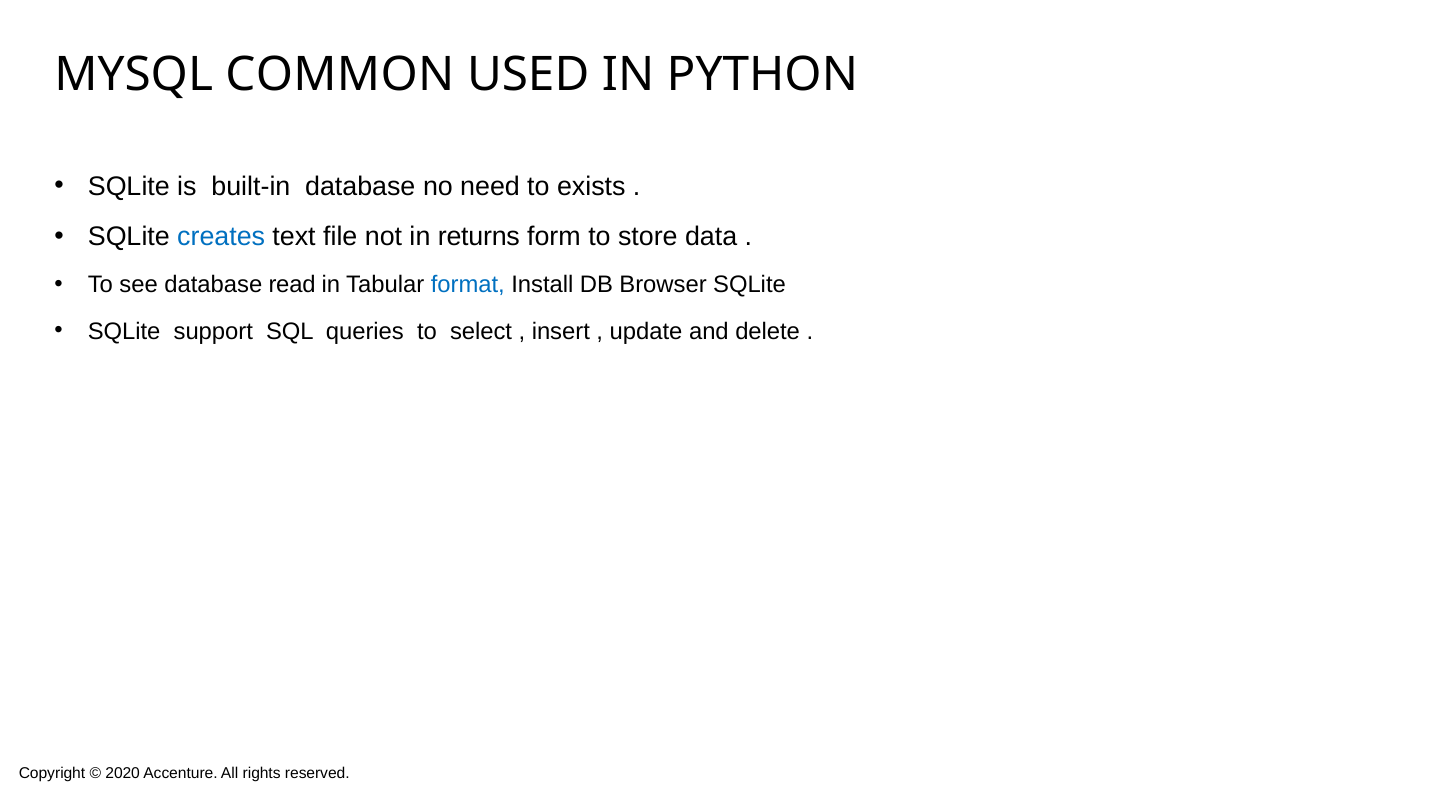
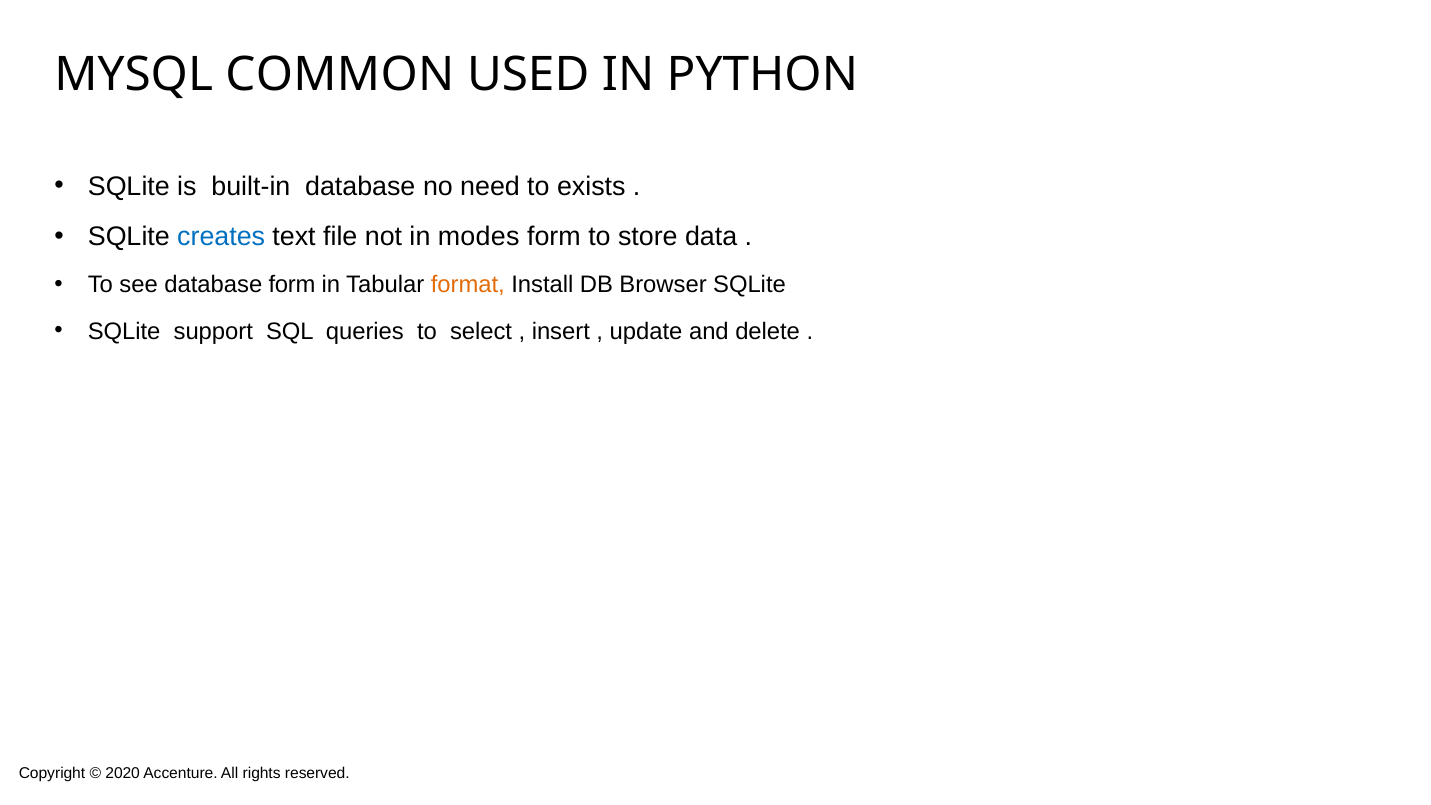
returns: returns -> modes
database read: read -> form
format colour: blue -> orange
